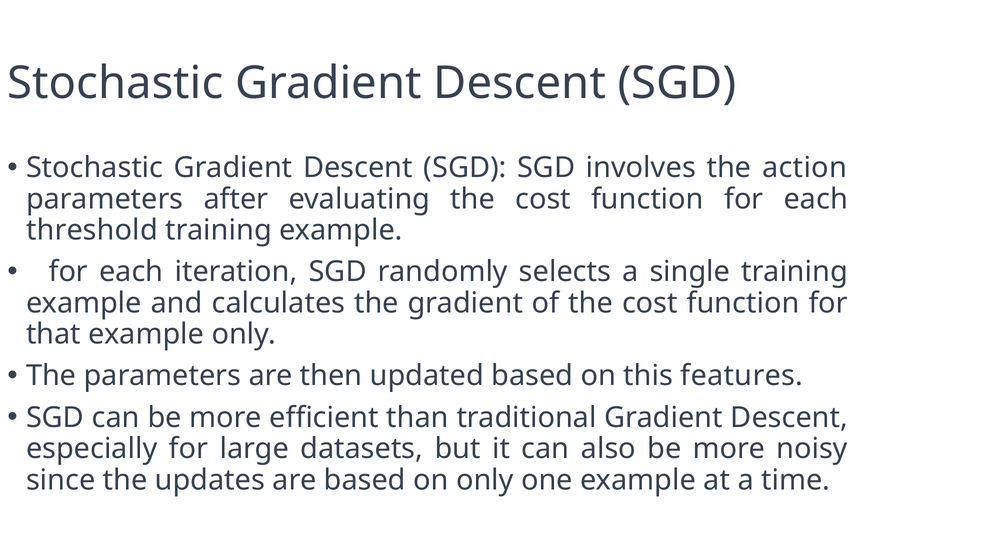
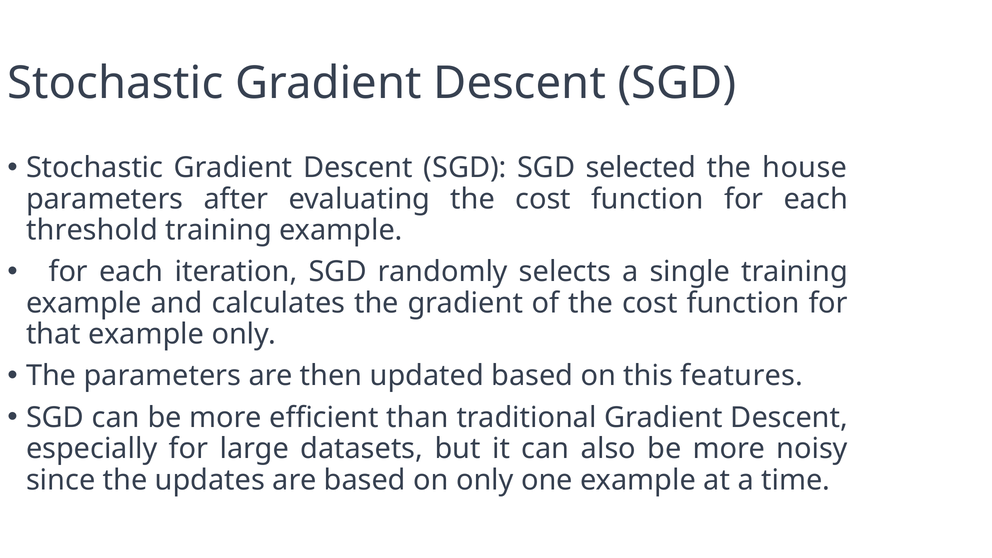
involves: involves -> selected
action: action -> house
